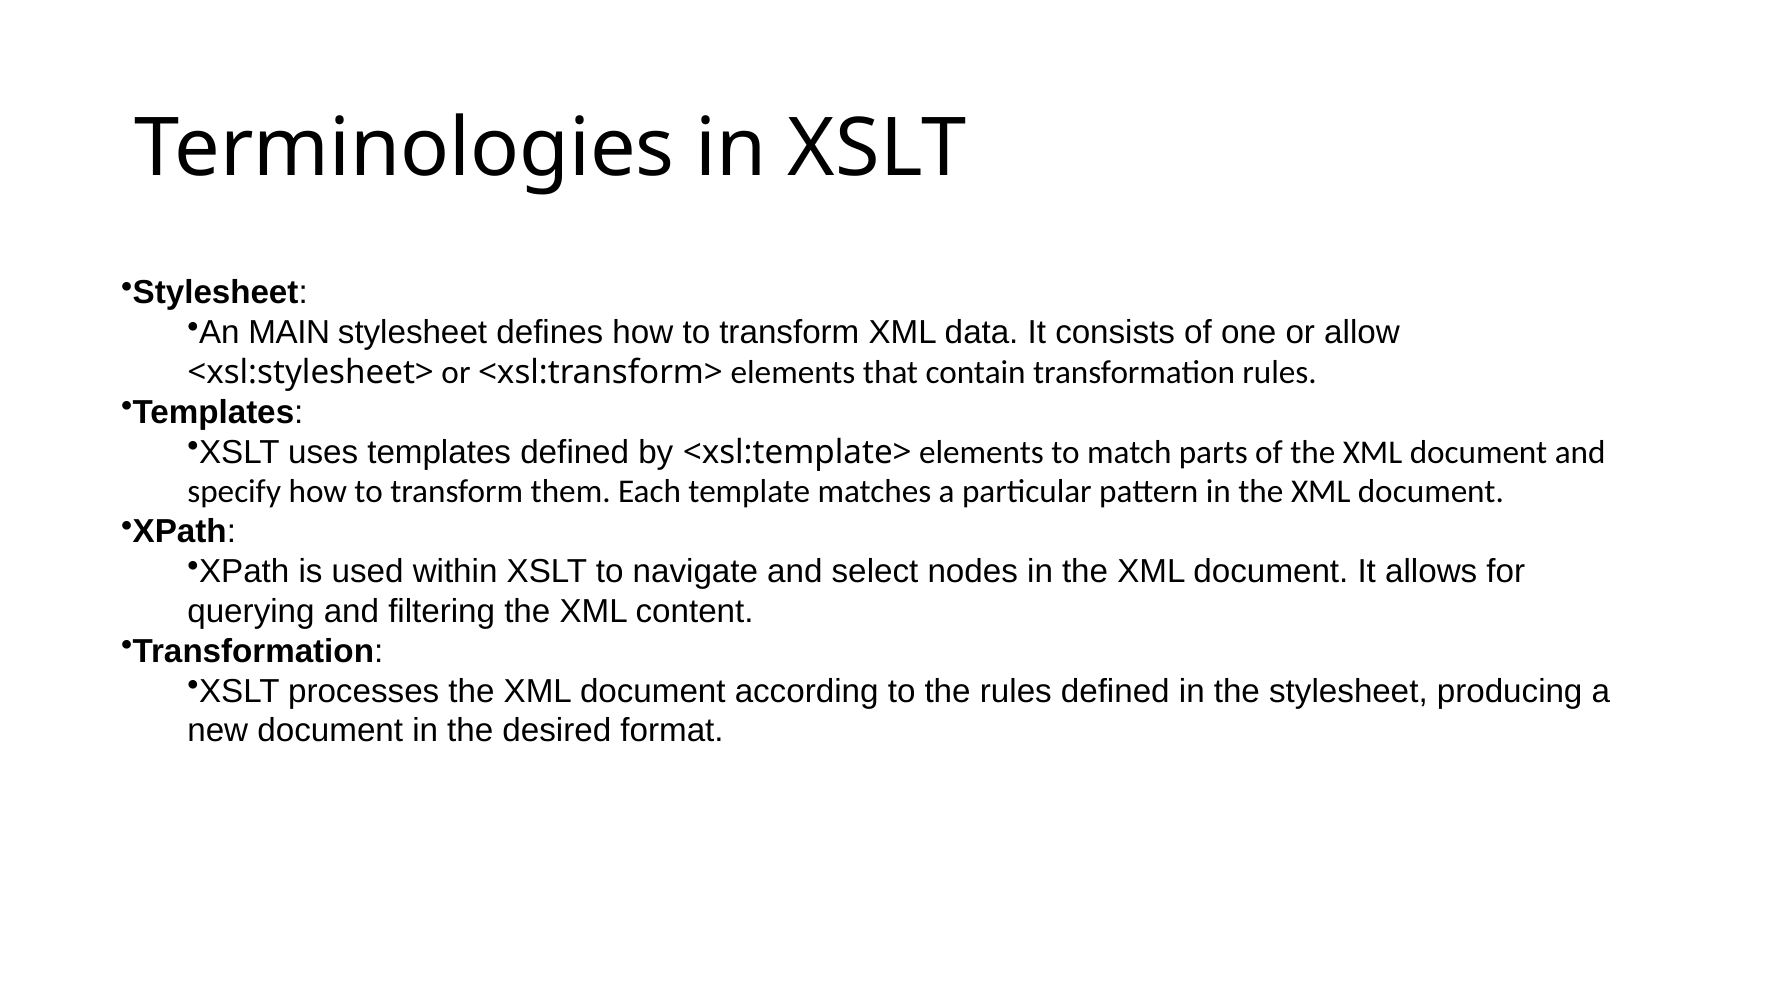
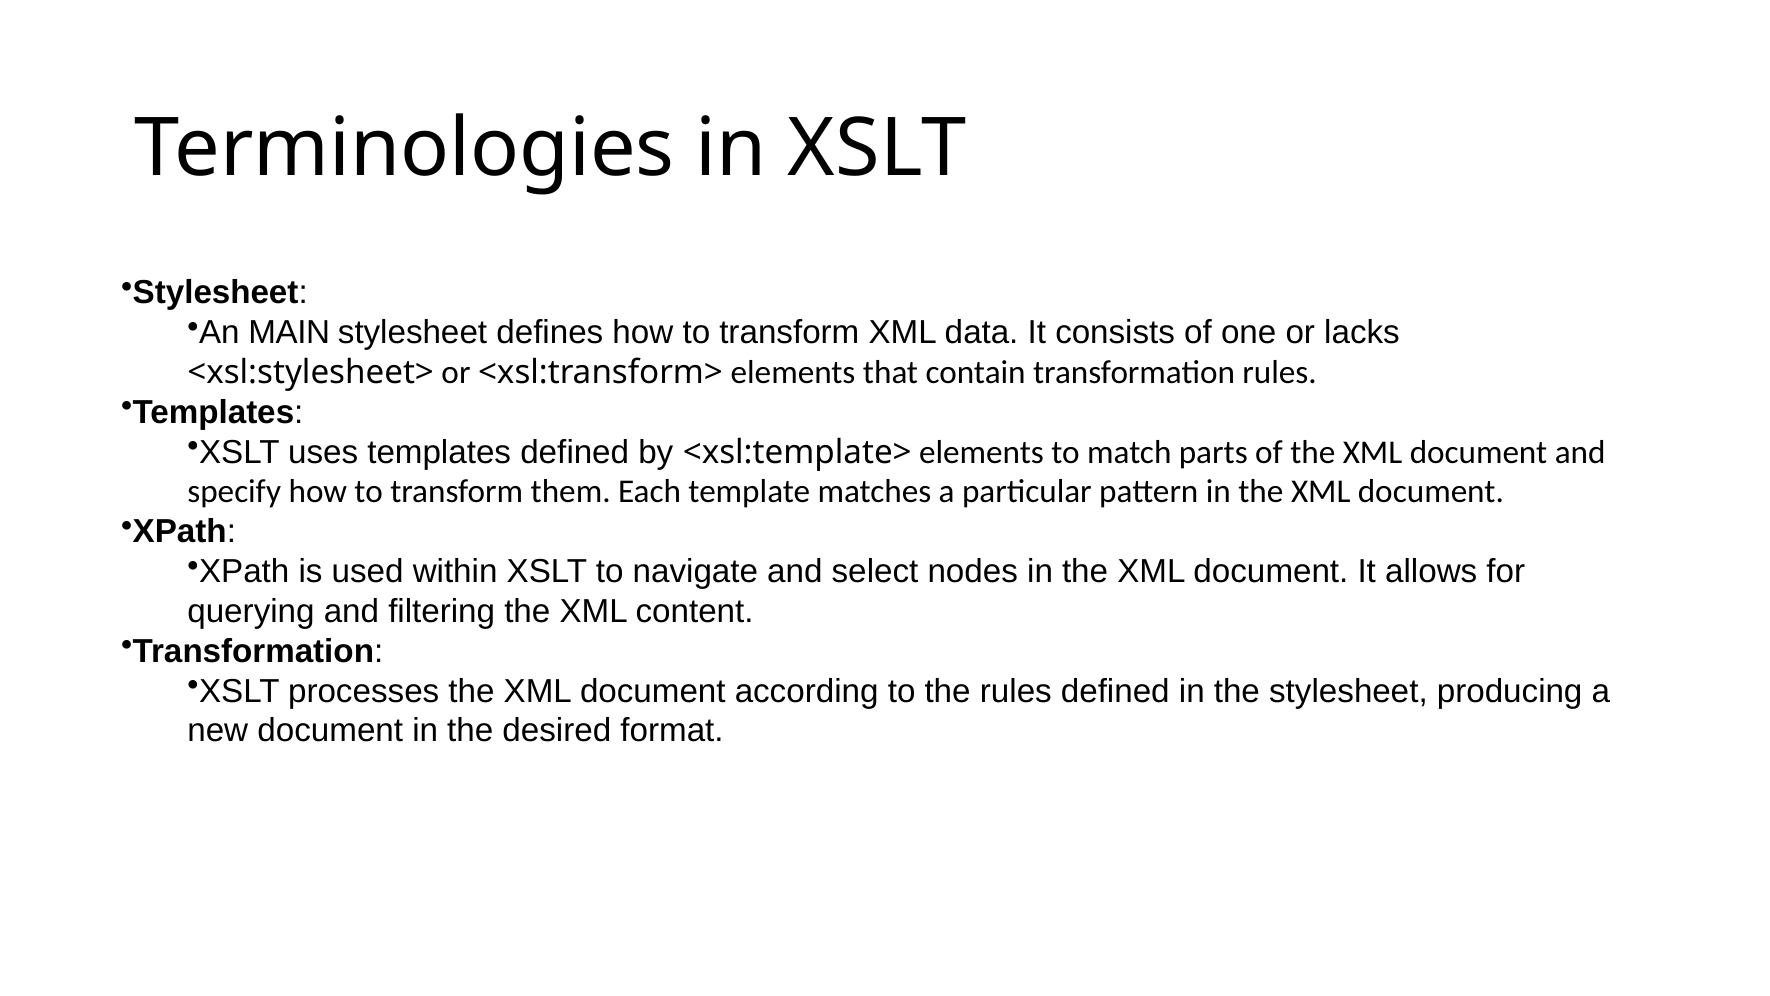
allow: allow -> lacks
